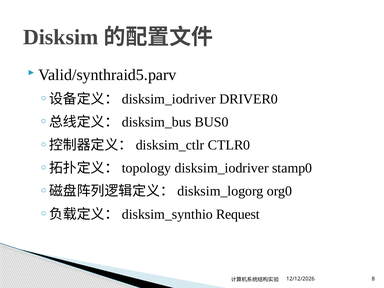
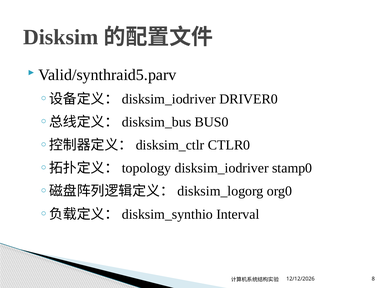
Request: Request -> Interval
